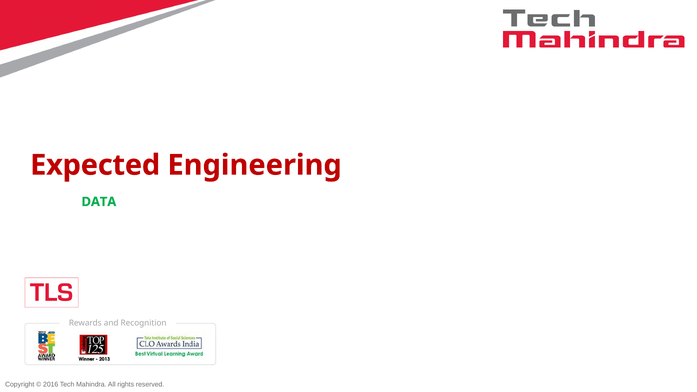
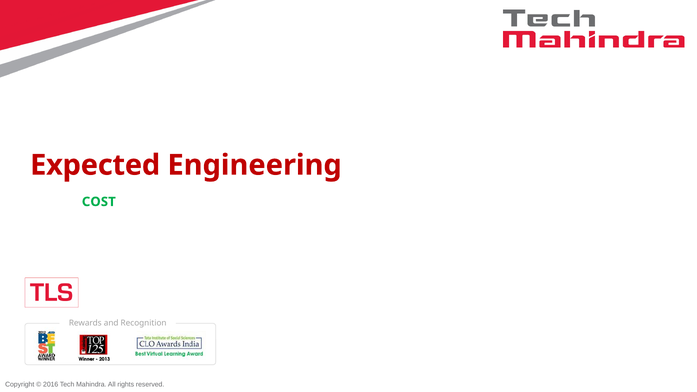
DATA: DATA -> COST
